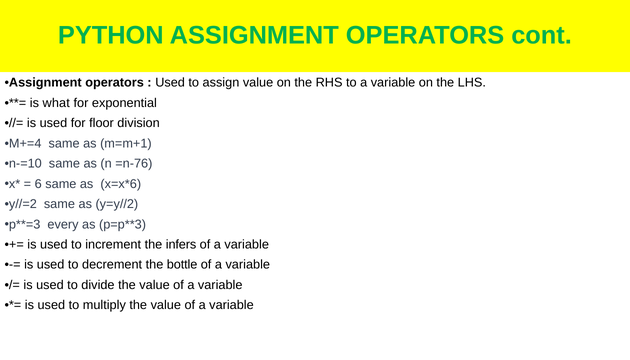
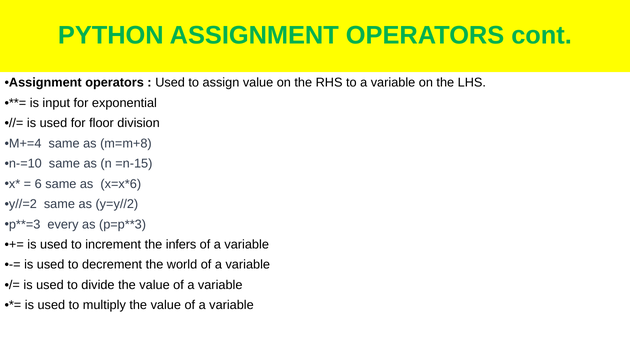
what: what -> input
m=m+1: m=m+1 -> m=m+8
=n-76: =n-76 -> =n-15
bottle: bottle -> world
